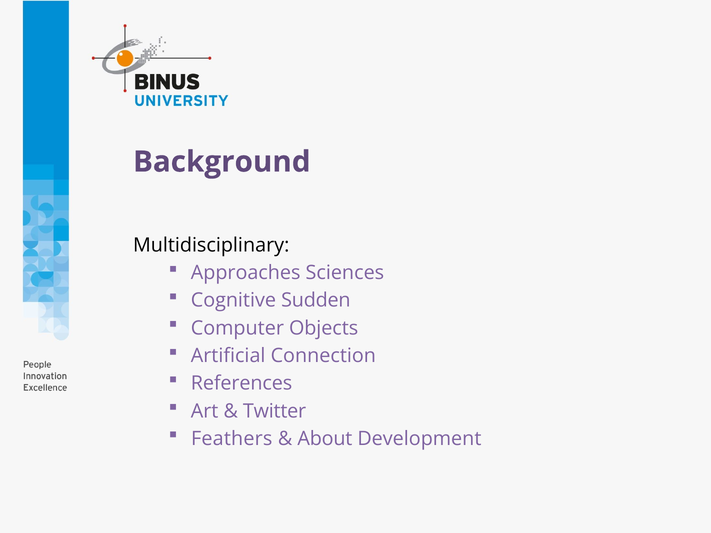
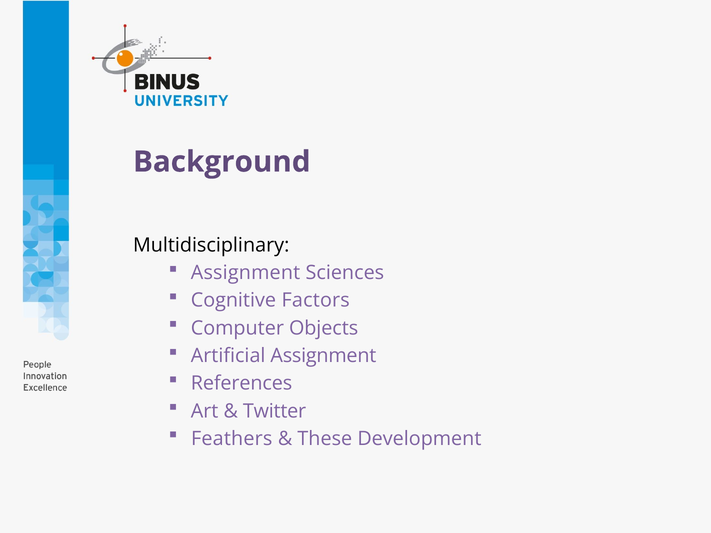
Approaches at (246, 273): Approaches -> Assignment
Sudden: Sudden -> Factors
Artificial Connection: Connection -> Assignment
About: About -> These
